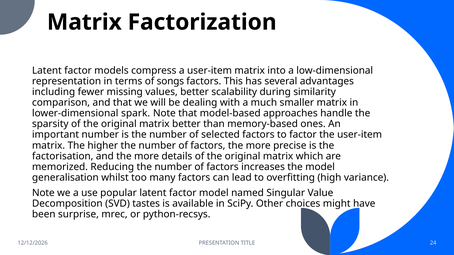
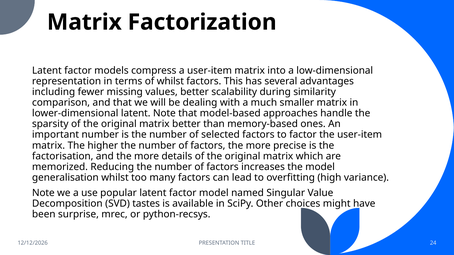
of songs: songs -> whilst
lower-dimensional spark: spark -> latent
